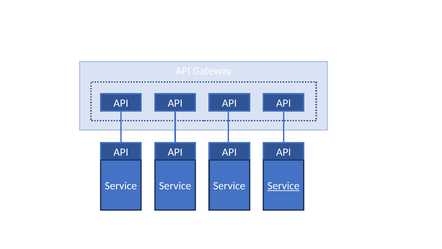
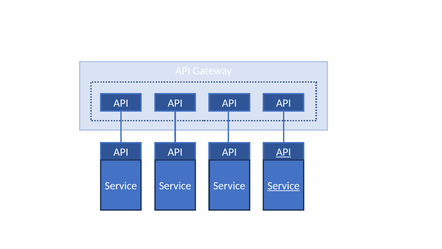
API at (284, 152) underline: none -> present
